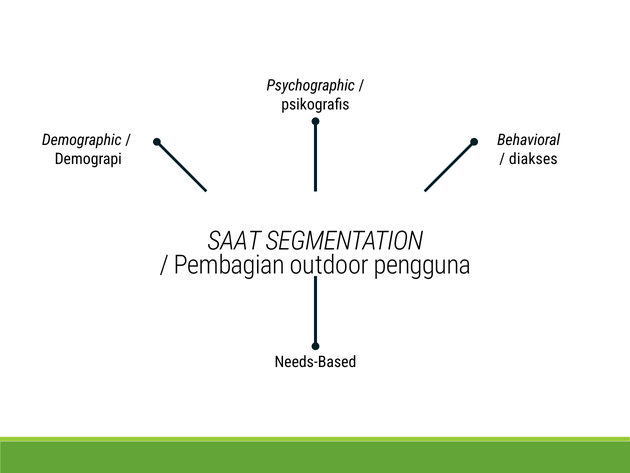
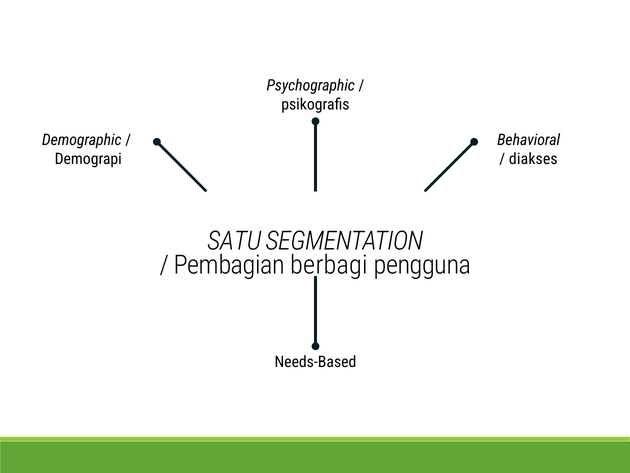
SAAT: SAAT -> SATU
outdoor: outdoor -> berbagi
